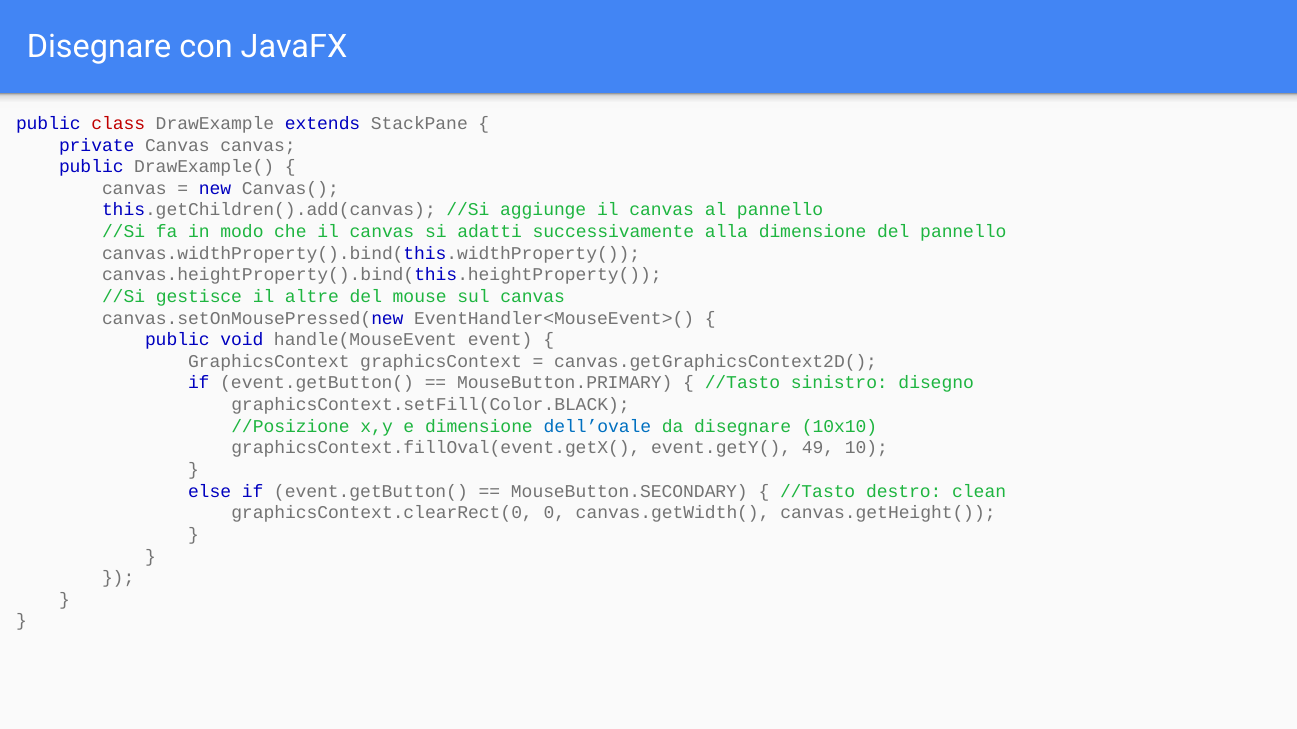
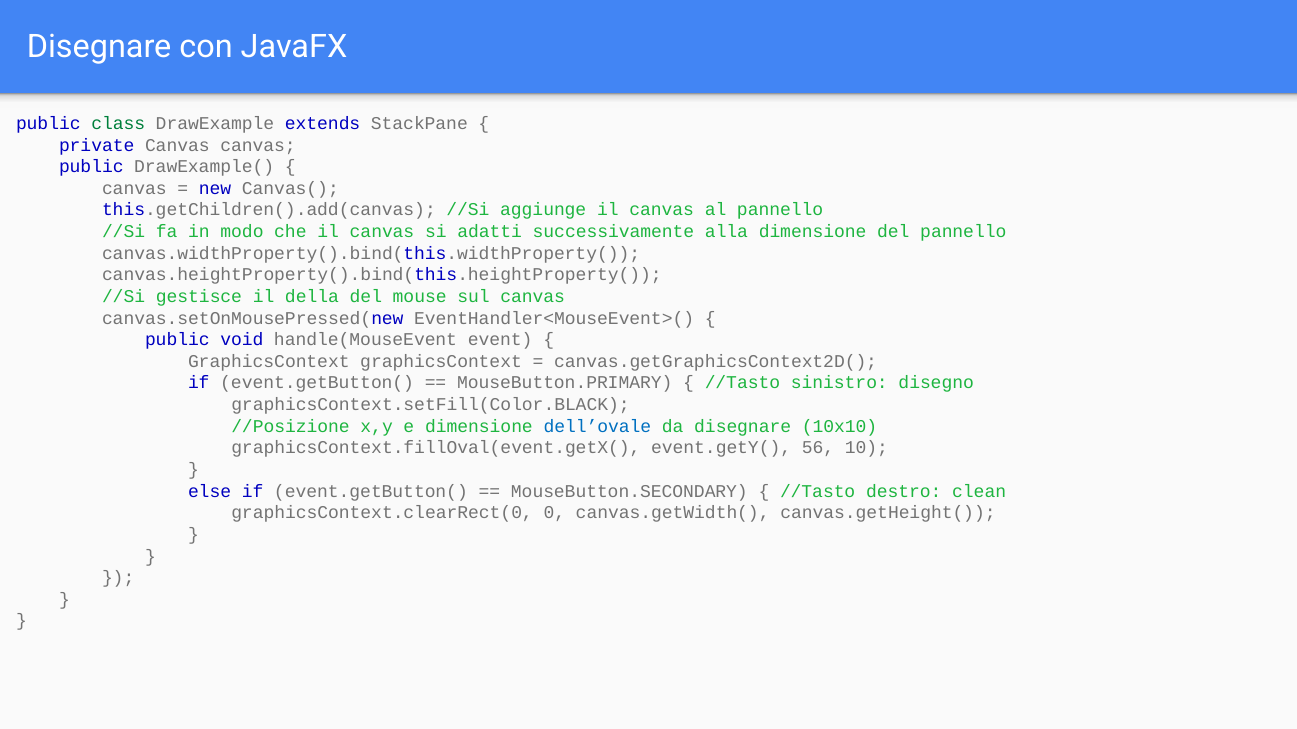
class colour: red -> green
altre: altre -> della
49: 49 -> 56
